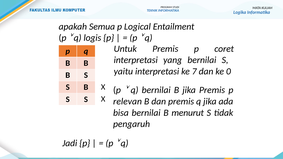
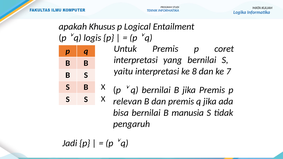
Semua: Semua -> Khusus
7: 7 -> 8
0: 0 -> 7
menurut: menurut -> manusia
